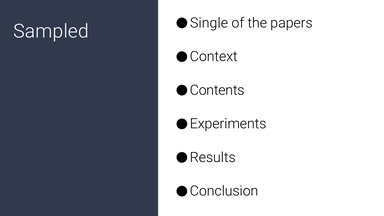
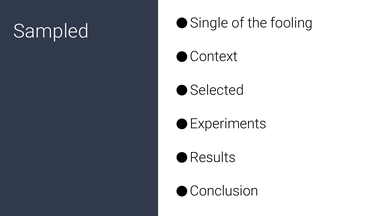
papers: papers -> fooling
Contents: Contents -> Selected
